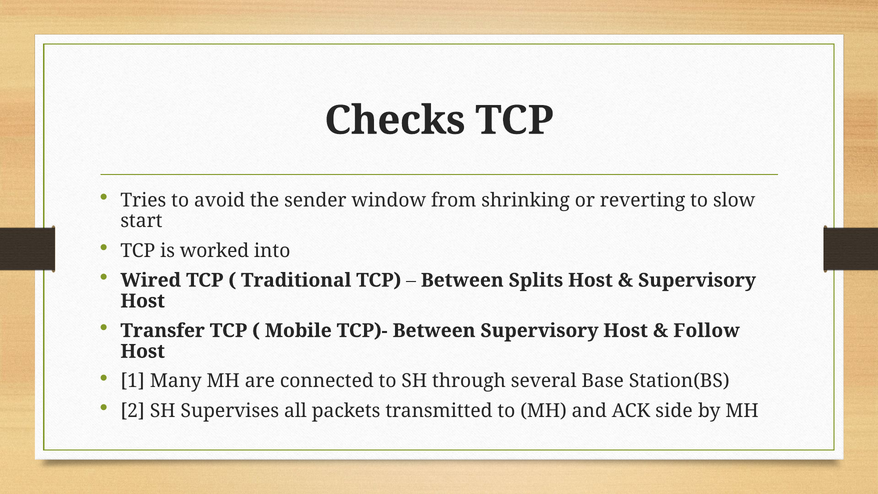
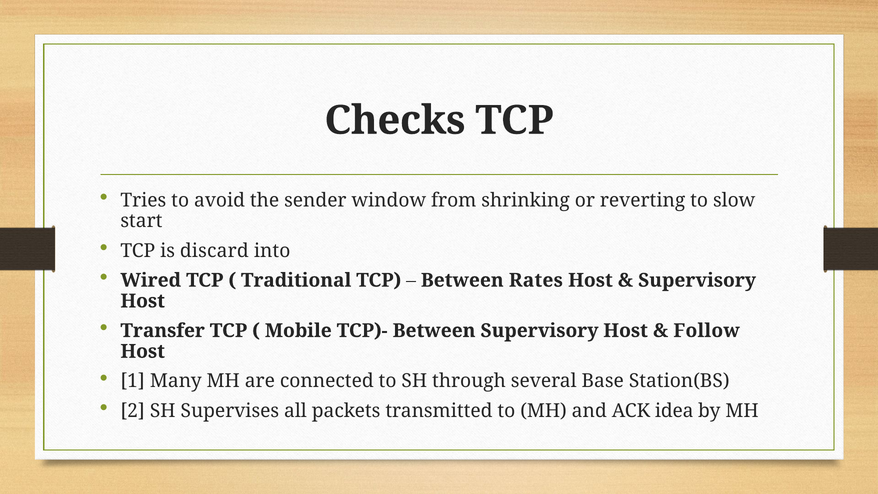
worked: worked -> discard
Splits: Splits -> Rates
side: side -> idea
